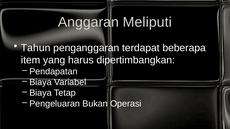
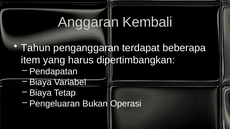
Meliputi: Meliputi -> Kembali
